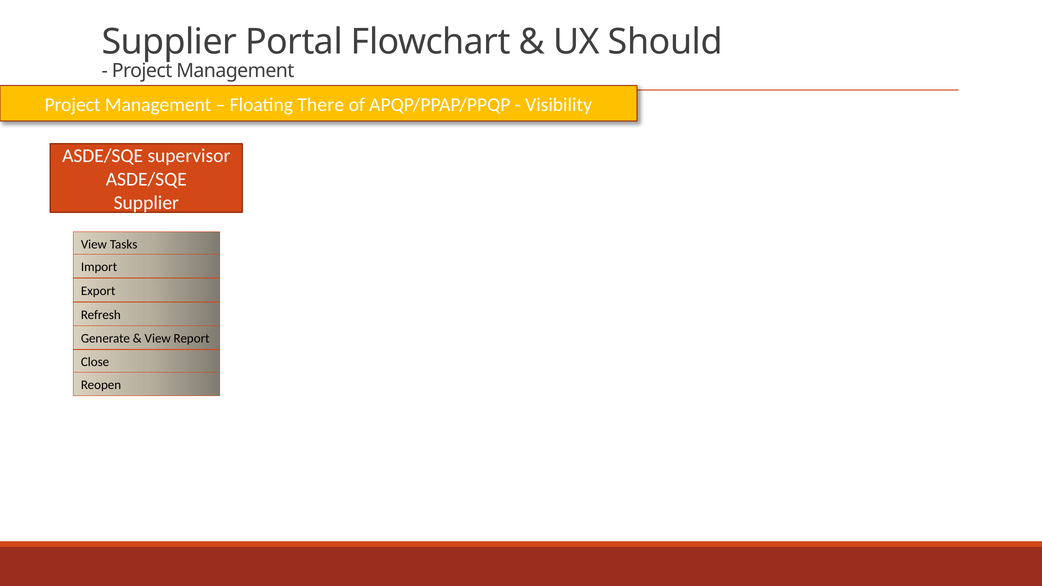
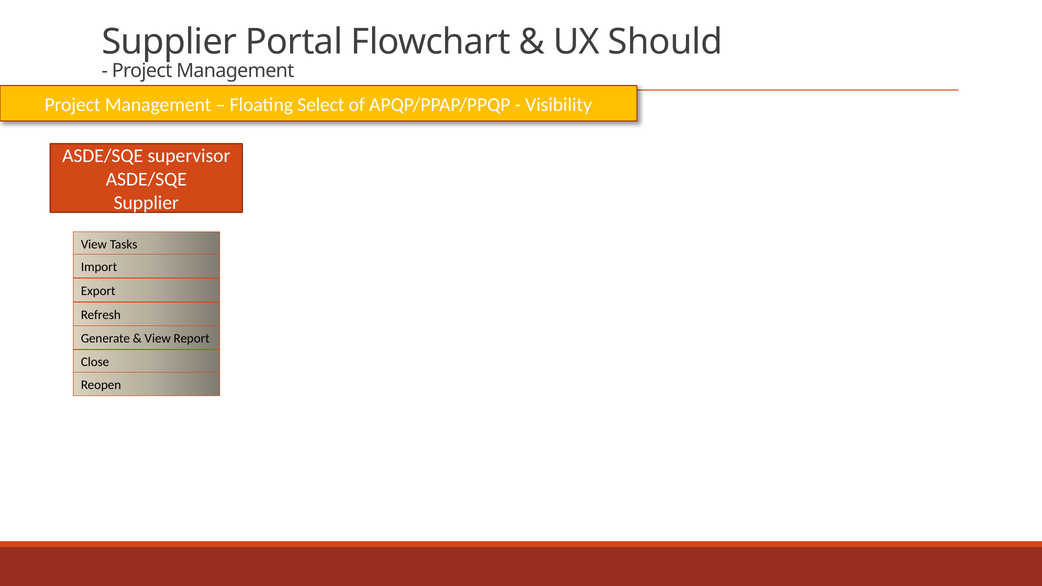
There: There -> Select
